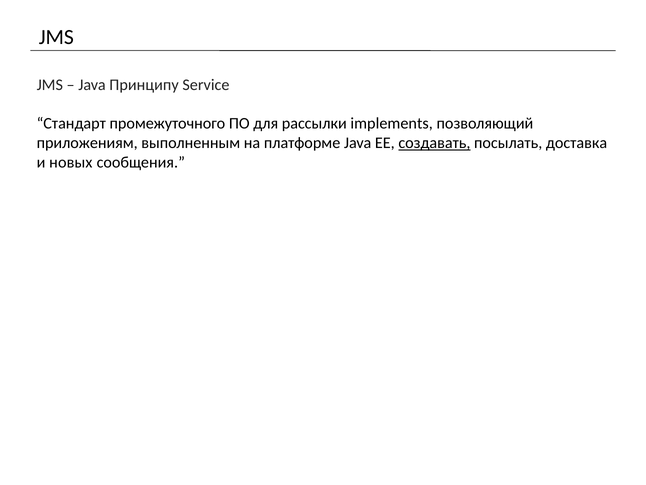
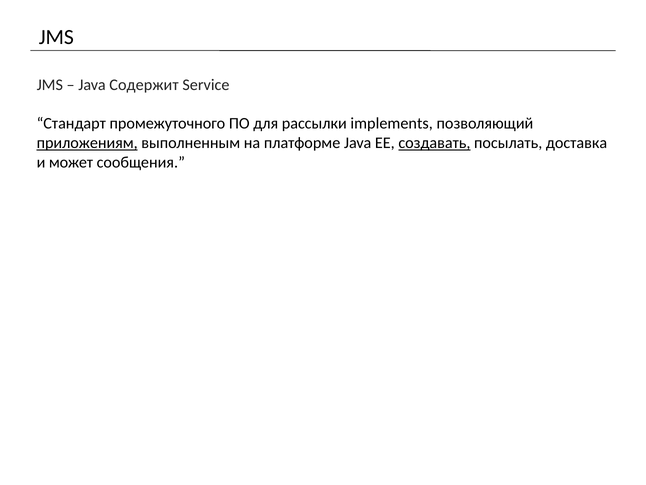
Принципу: Принципу -> Содержит
приложениям underline: none -> present
новых: новых -> может
